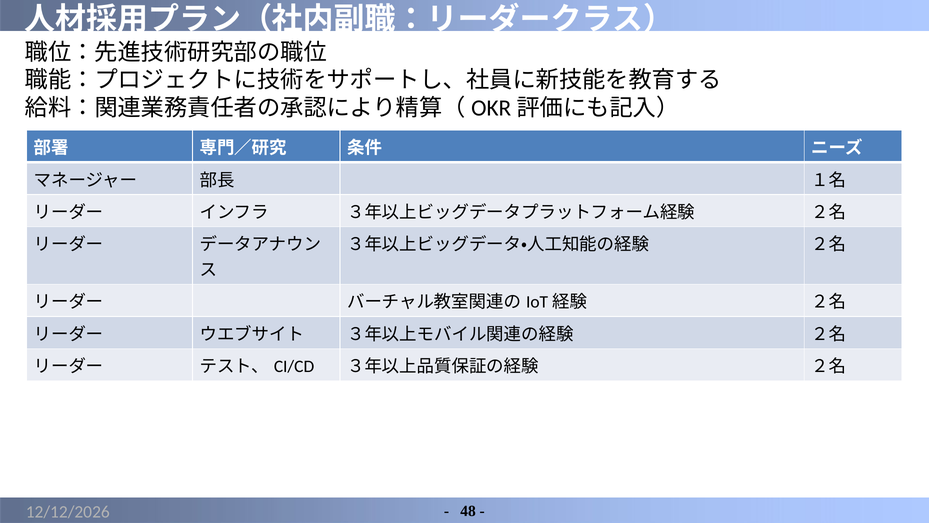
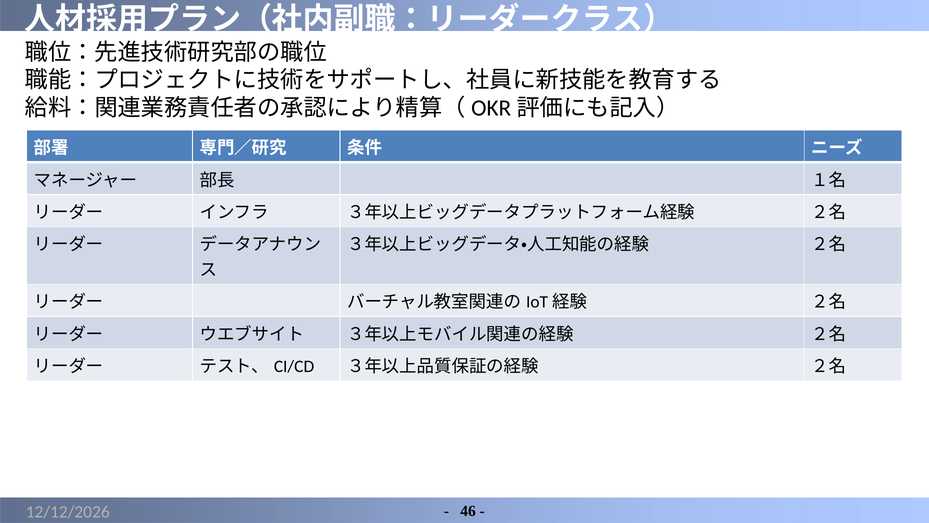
48: 48 -> 46
